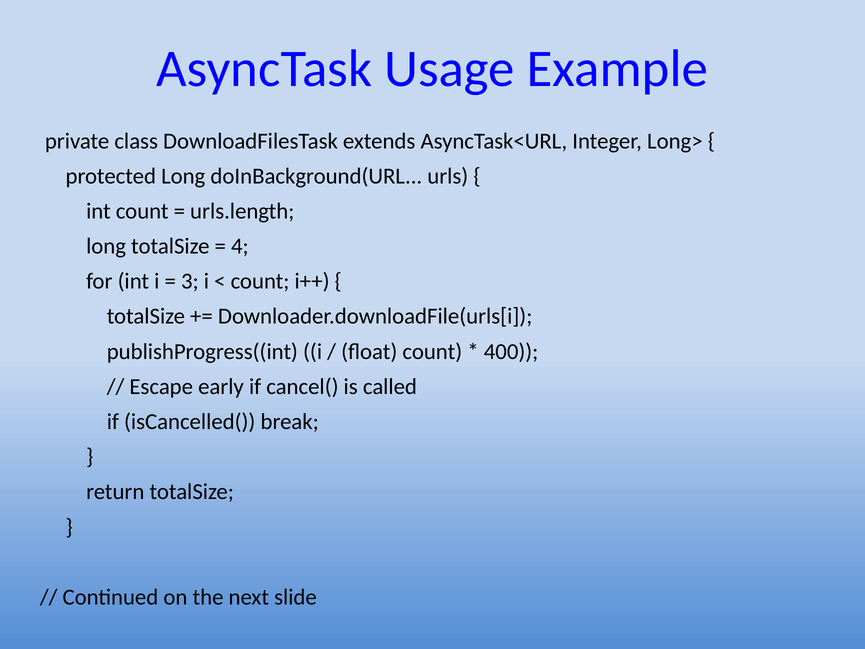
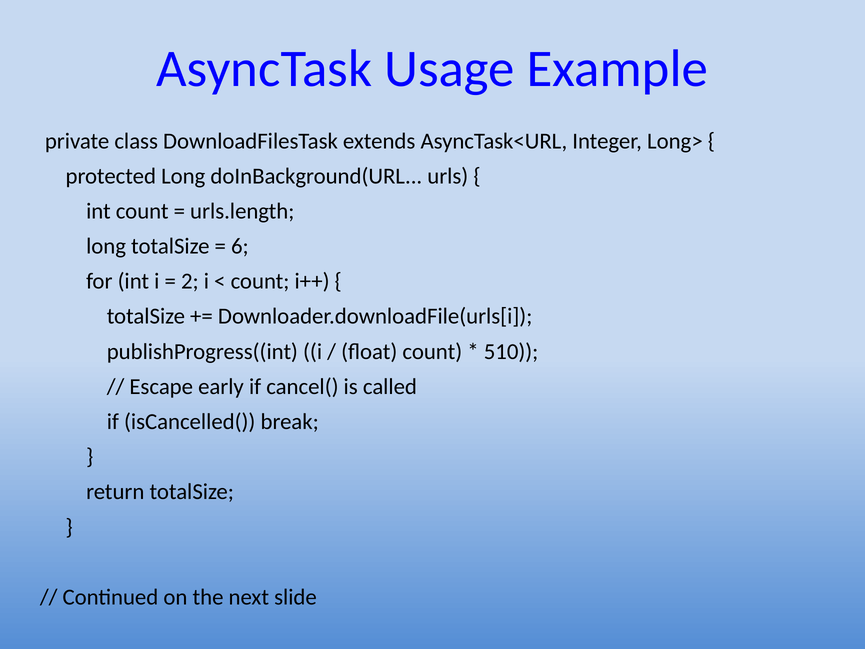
4: 4 -> 6
3: 3 -> 2
400: 400 -> 510
